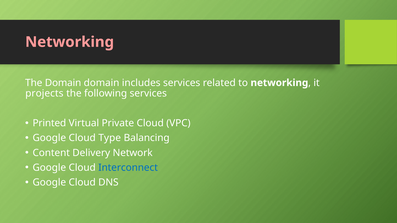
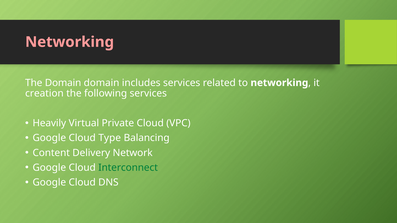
projects: projects -> creation
Printed: Printed -> Heavily
Interconnect colour: blue -> green
